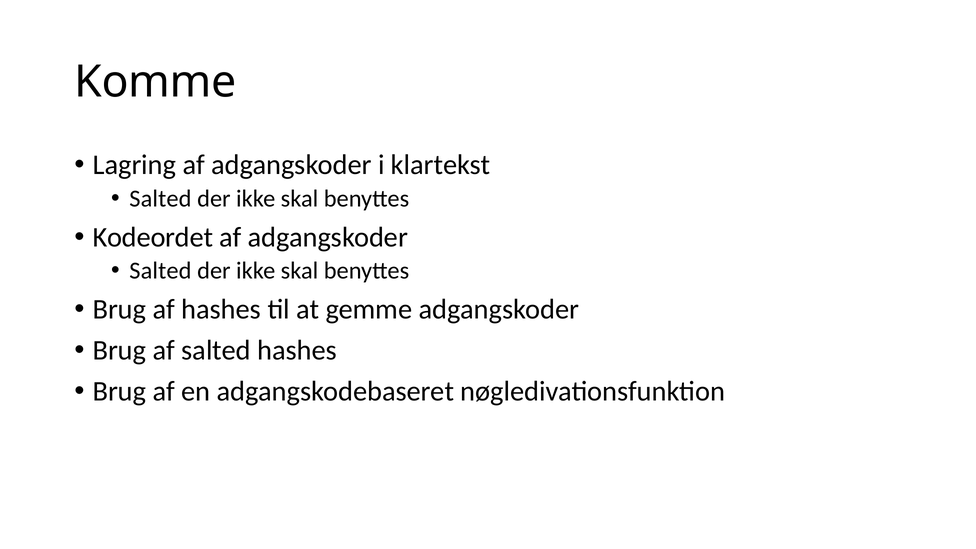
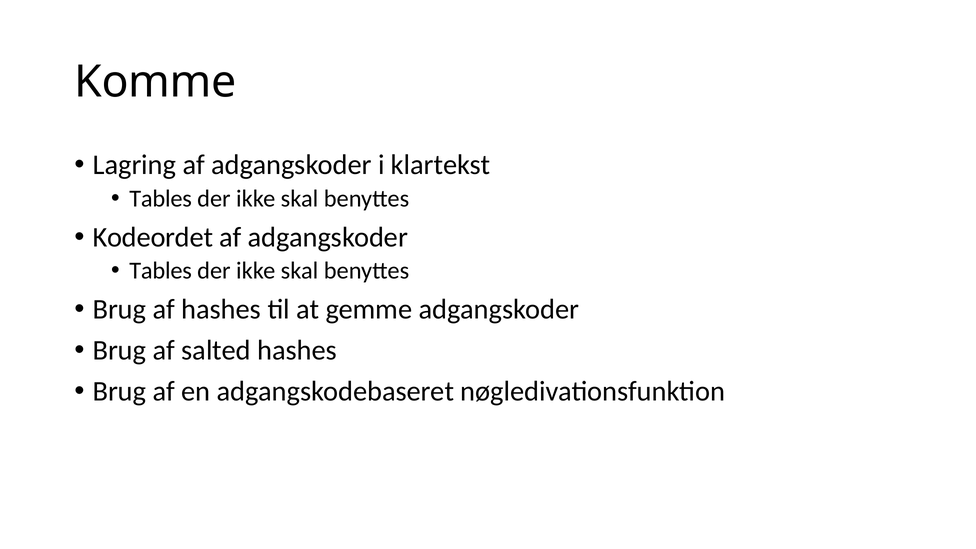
Salted at (160, 199): Salted -> Tables
Salted at (160, 271): Salted -> Tables
